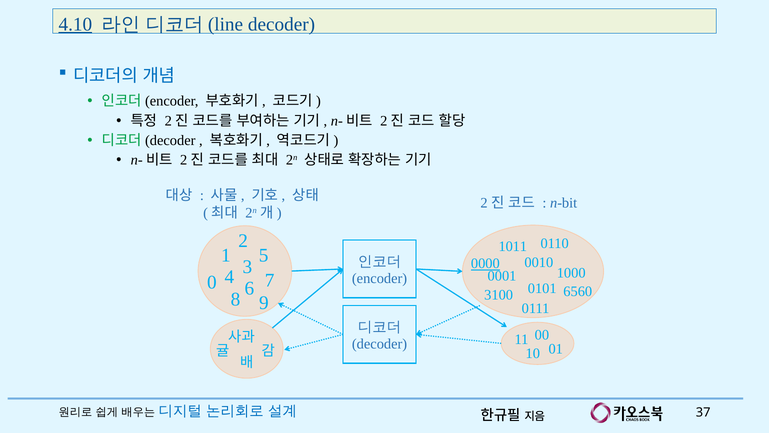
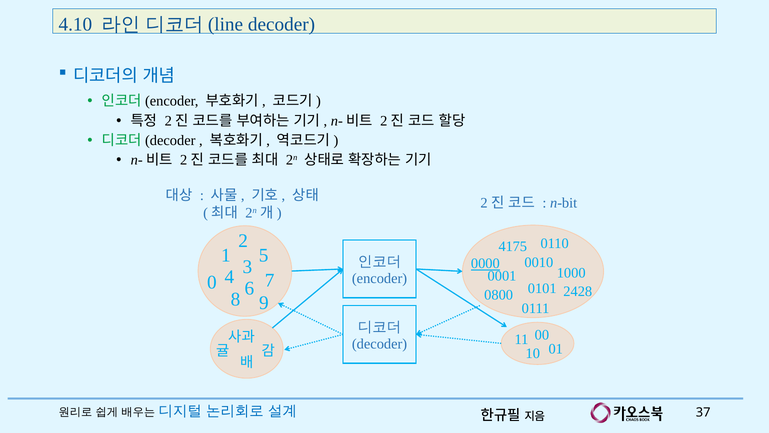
4.10 underline: present -> none
1011: 1011 -> 4175
6560: 6560 -> 2428
3100: 3100 -> 0800
